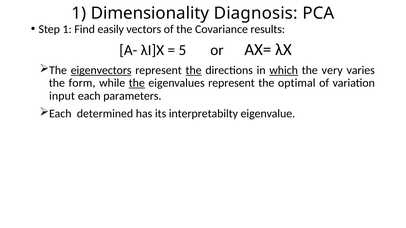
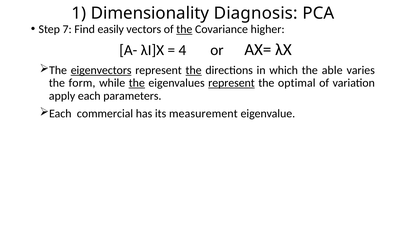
Step 1: 1 -> 7
the at (184, 29) underline: none -> present
results: results -> higher
5: 5 -> 4
which underline: present -> none
very: very -> able
represent at (232, 83) underline: none -> present
input: input -> apply
determined: determined -> commercial
interpretabilty: interpretabilty -> measurement
